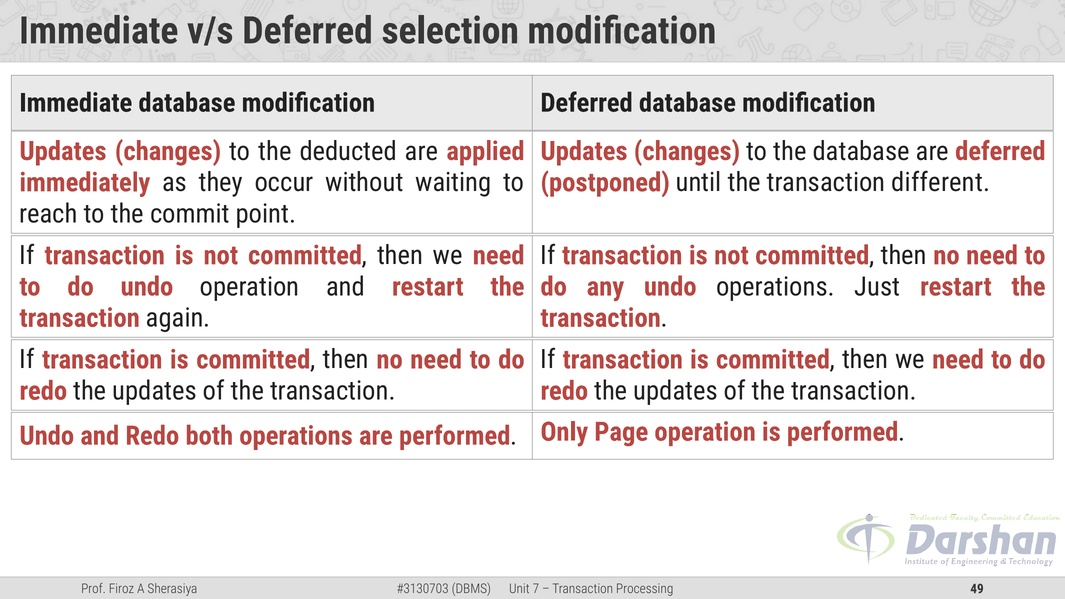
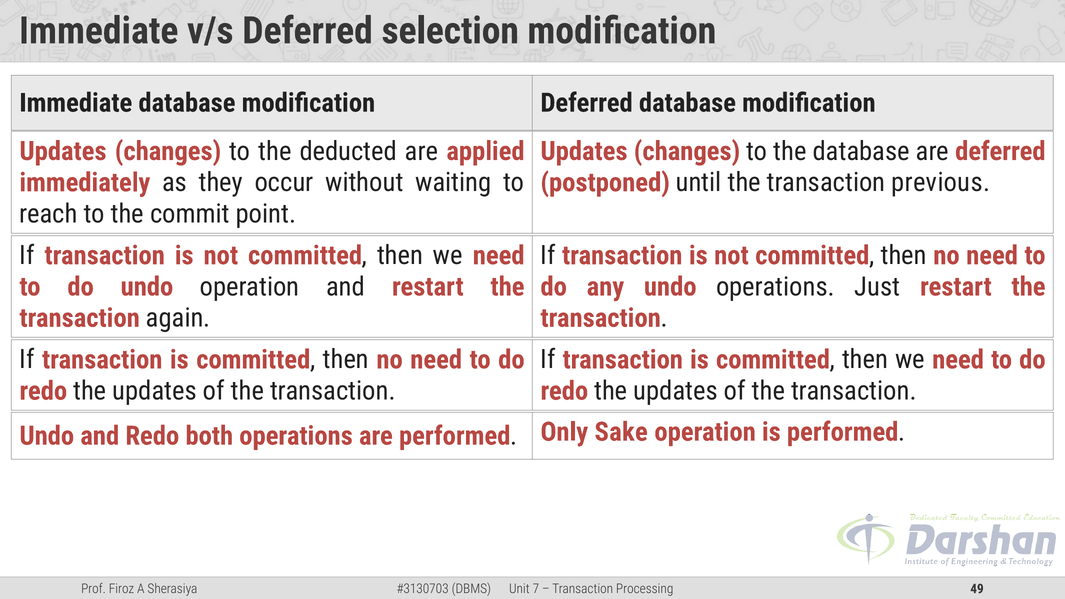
different: different -> previous
Page: Page -> Sake
